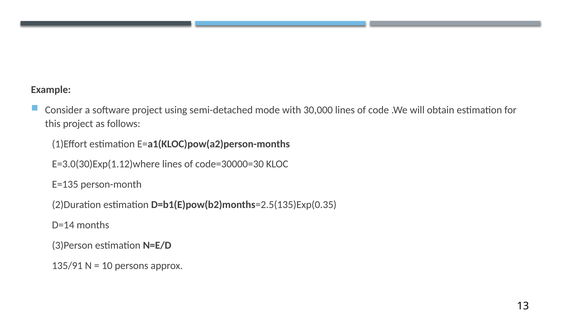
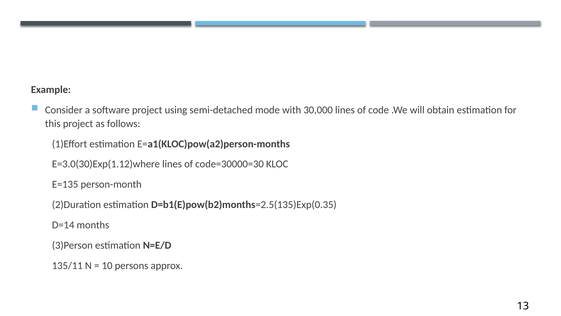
135/91: 135/91 -> 135/11
